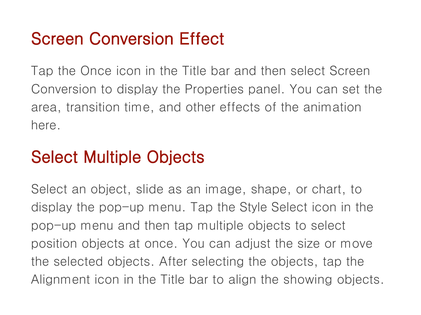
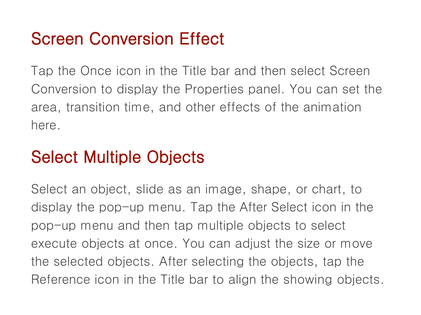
the Style: Style -> After
position: position -> execute
Alignment: Alignment -> Reference
